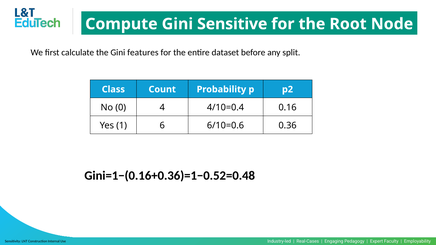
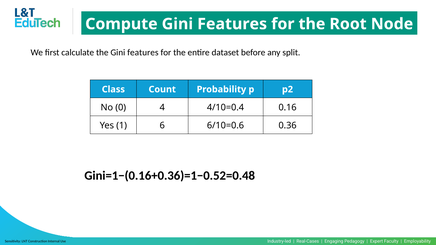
Compute Gini Sensitive: Sensitive -> Features
